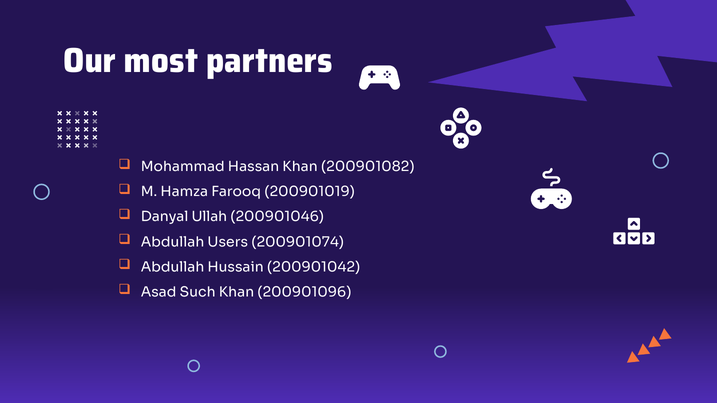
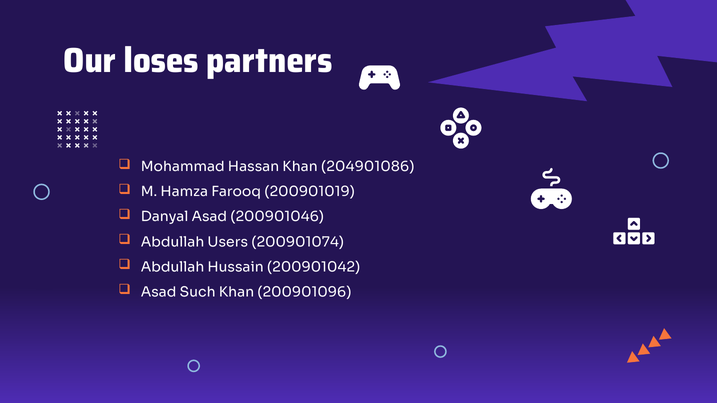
most: most -> loses
200901082: 200901082 -> 204901086
Danyal Ullah: Ullah -> Asad
